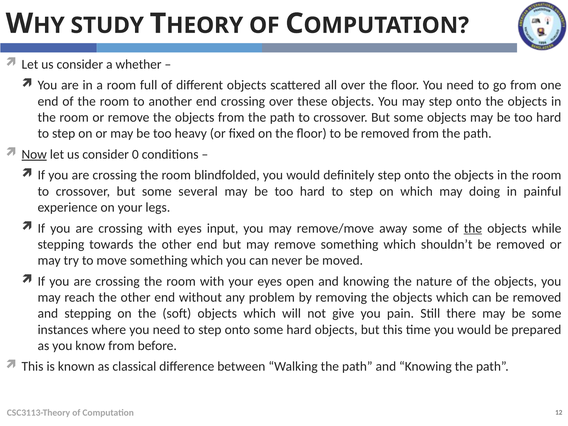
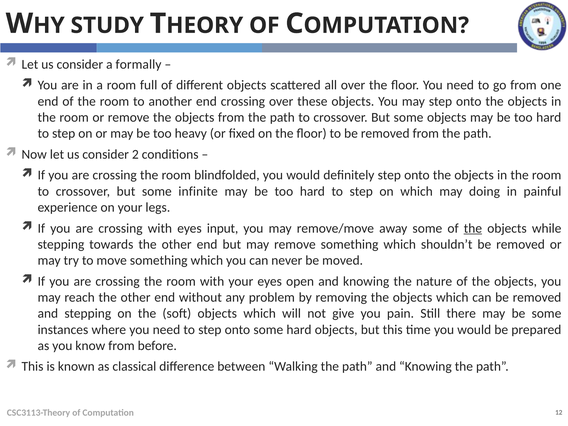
whether: whether -> formally
Now underline: present -> none
0: 0 -> 2
several: several -> infinite
